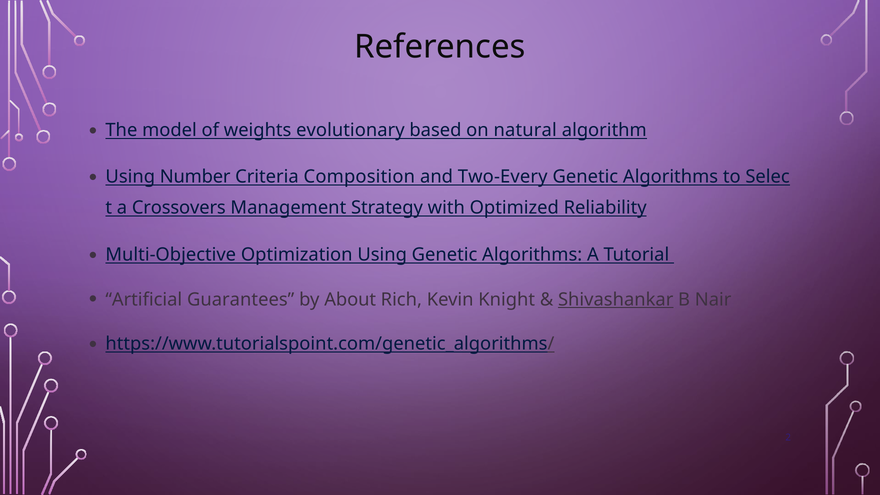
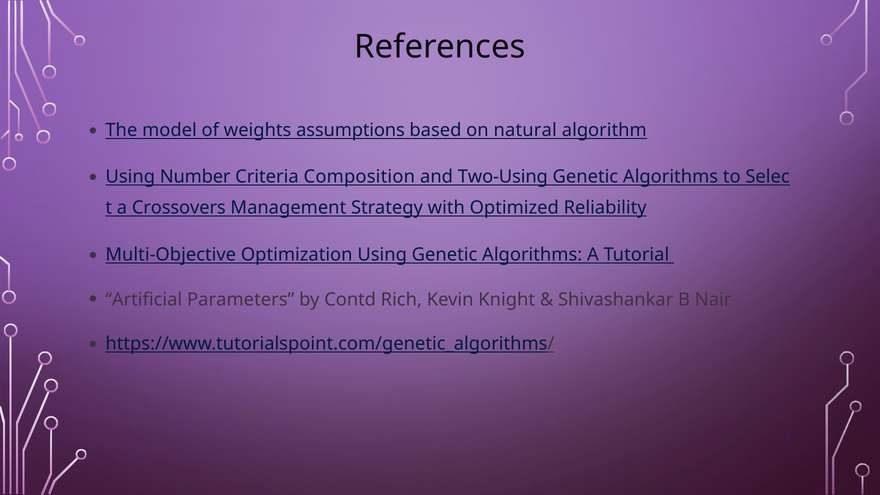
evolutionary: evolutionary -> assumptions
Two-Every: Two-Every -> Two-Using
Guarantees: Guarantees -> Parameters
About: About -> Contd
Shivashankar underline: present -> none
